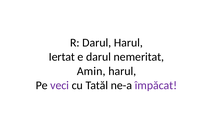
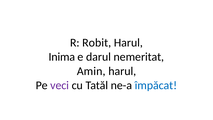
R Darul: Darul -> Robit
Iertat: Iertat -> Inima
împăcat colour: purple -> blue
